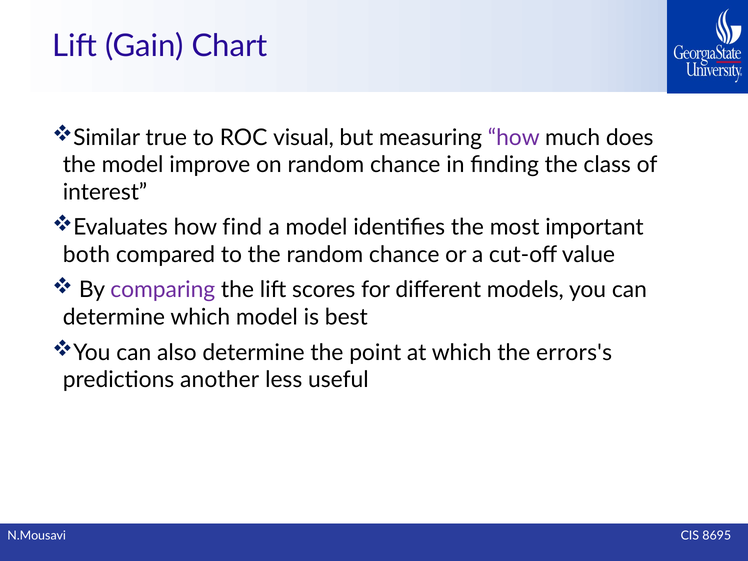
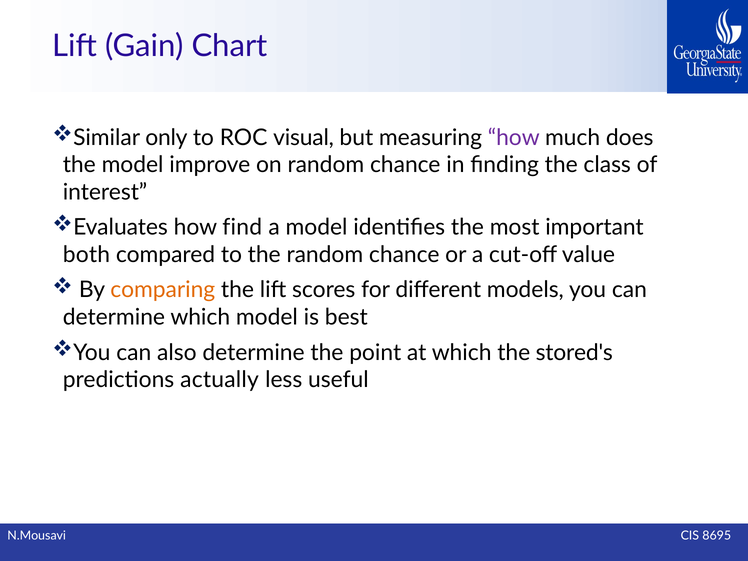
true: true -> only
comparing colour: purple -> orange
errors's: errors's -> stored's
another: another -> actually
